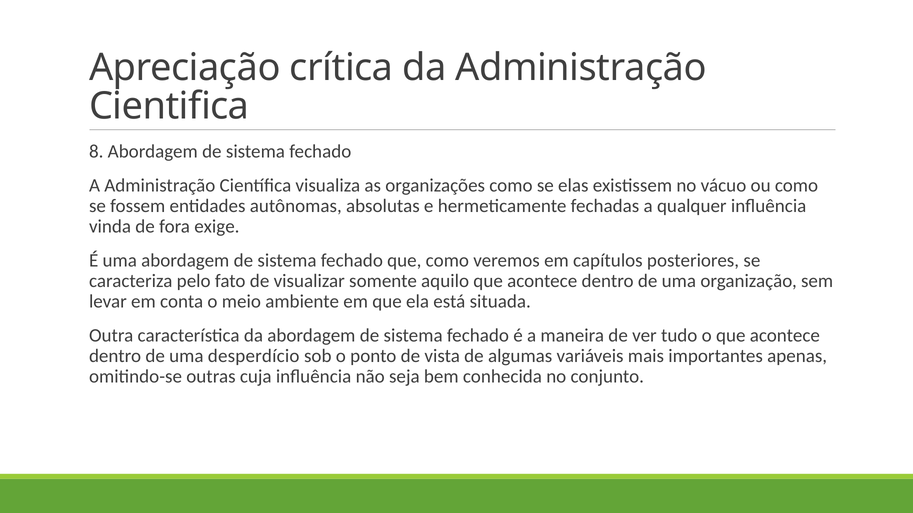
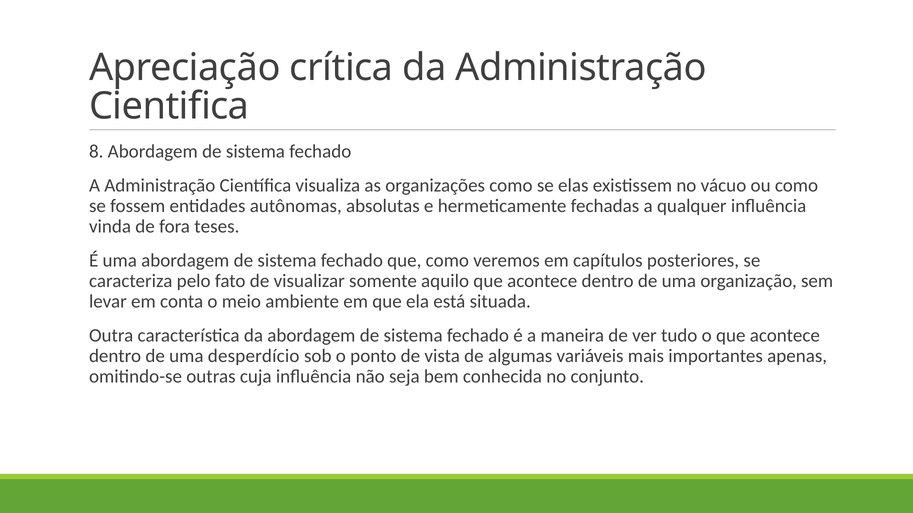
exige: exige -> teses
